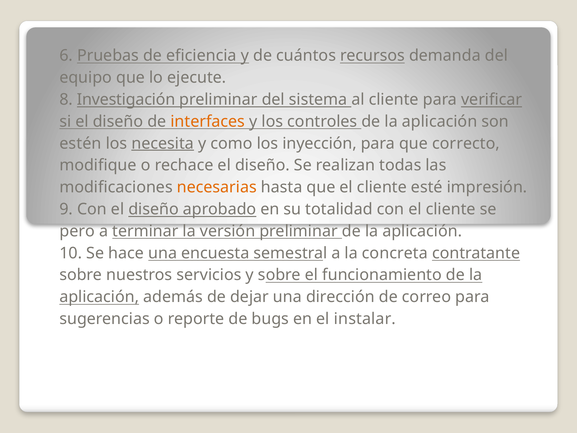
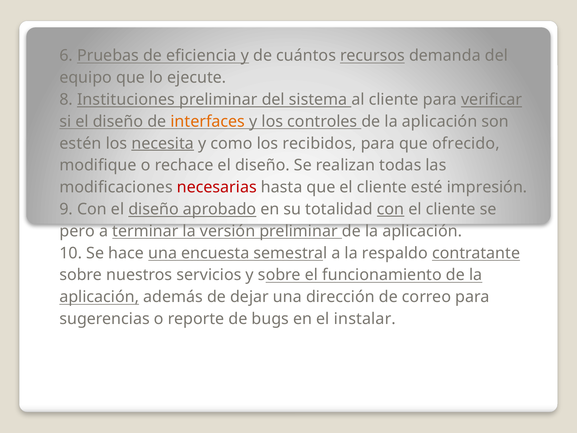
Investigación: Investigación -> Instituciones
inyección: inyección -> recibidos
correcto: correcto -> ofrecido
necesarias colour: orange -> red
con at (391, 209) underline: none -> present
concreta: concreta -> respaldo
